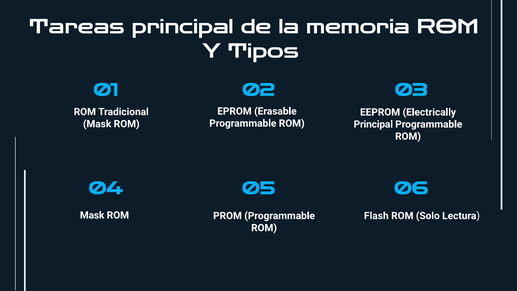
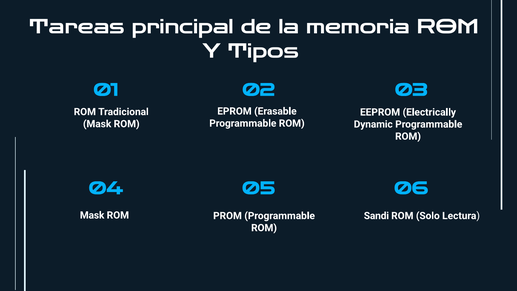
Principal at (373, 124): Principal -> Dynamic
Flash: Flash -> Sandi
